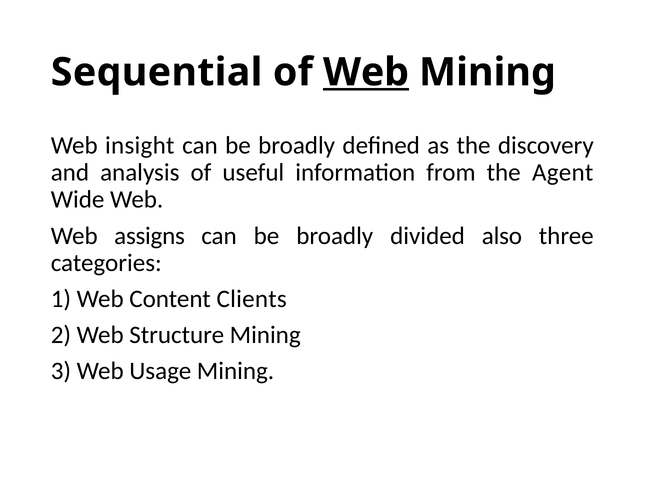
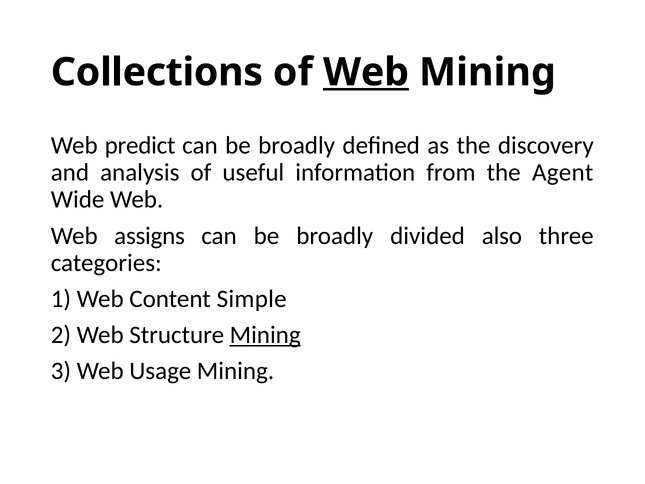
Sequential: Sequential -> Collections
insight: insight -> predict
Clients: Clients -> Simple
Mining at (265, 335) underline: none -> present
